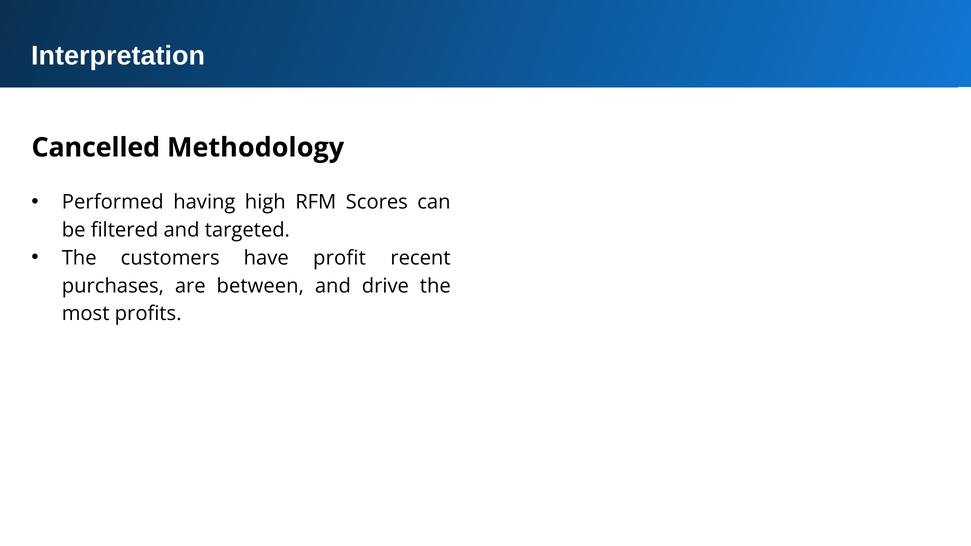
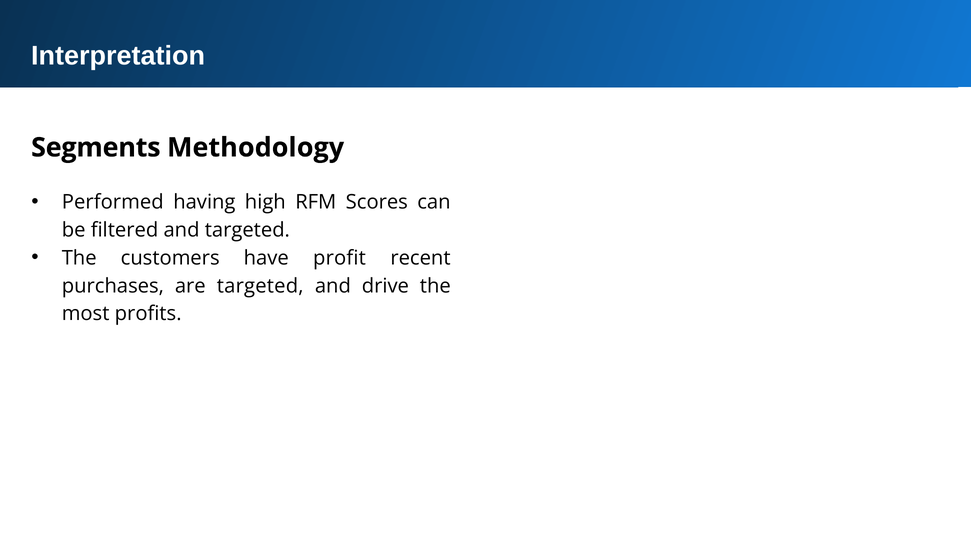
Cancelled: Cancelled -> Segments
are between: between -> targeted
